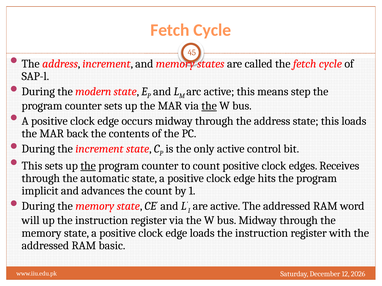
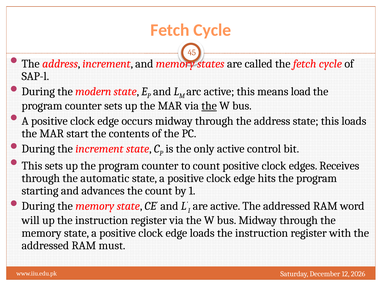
step: step -> load
back: back -> start
the at (88, 166) underline: present -> none
implicit: implicit -> starting
basic: basic -> must
